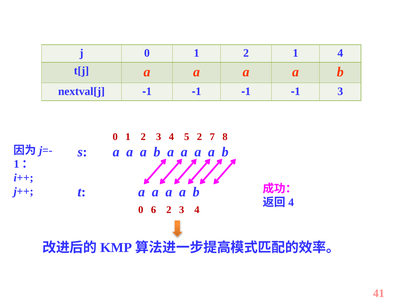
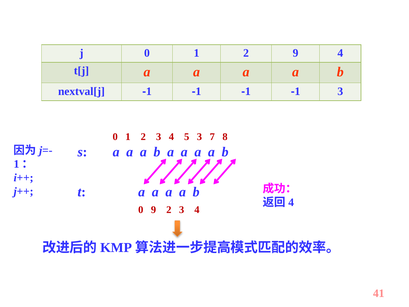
2 1: 1 -> 9
5 2: 2 -> 3
0 6: 6 -> 9
